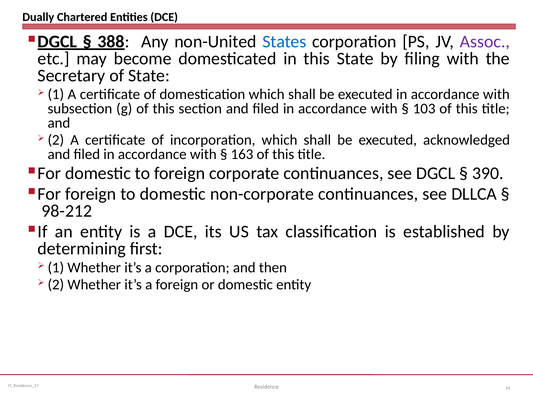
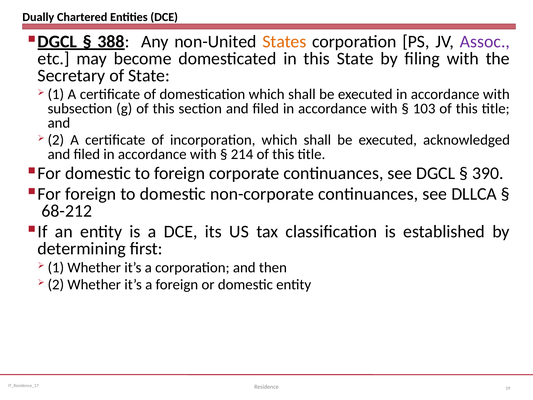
States colour: blue -> orange
163: 163 -> 214
98-212: 98-212 -> 68-212
